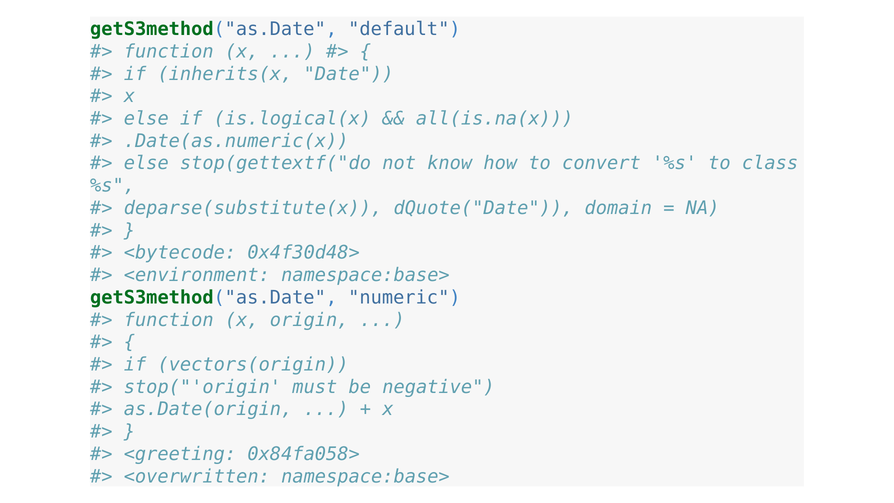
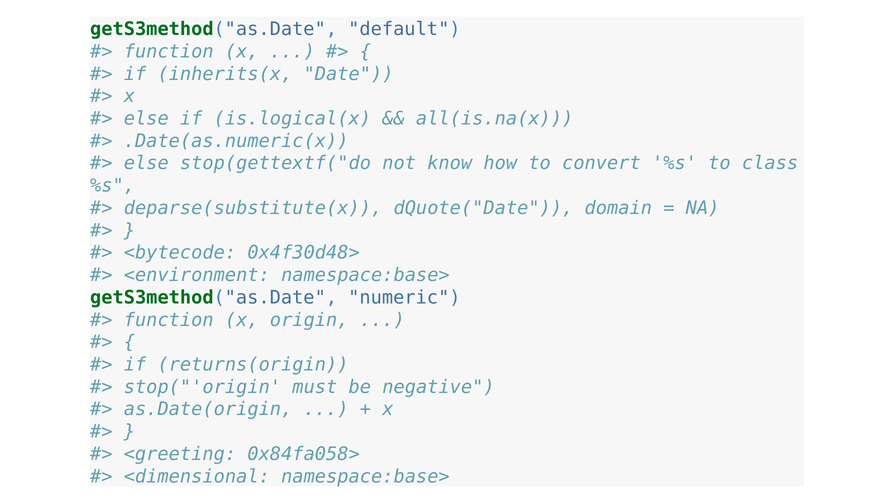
vectors(origin: vectors(origin -> returns(origin
<overwritten: <overwritten -> <dimensional
